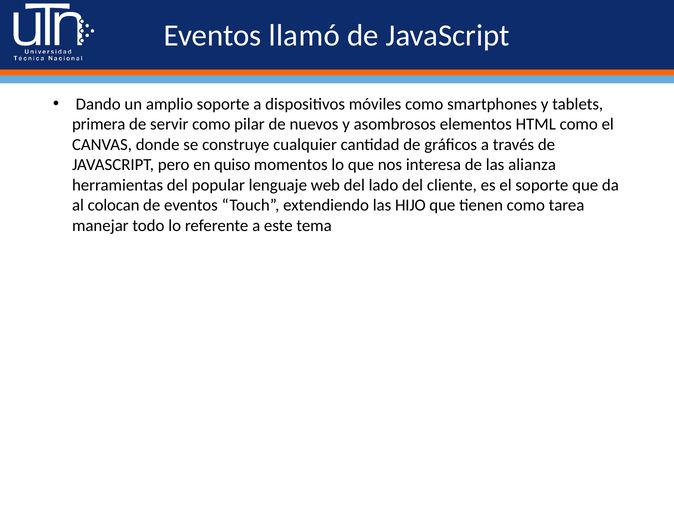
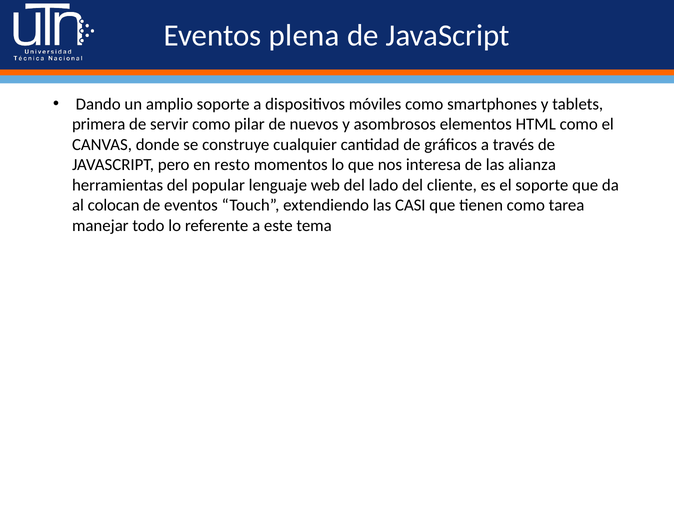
llamó: llamó -> plena
quiso: quiso -> resto
HIJO: HIJO -> CASI
